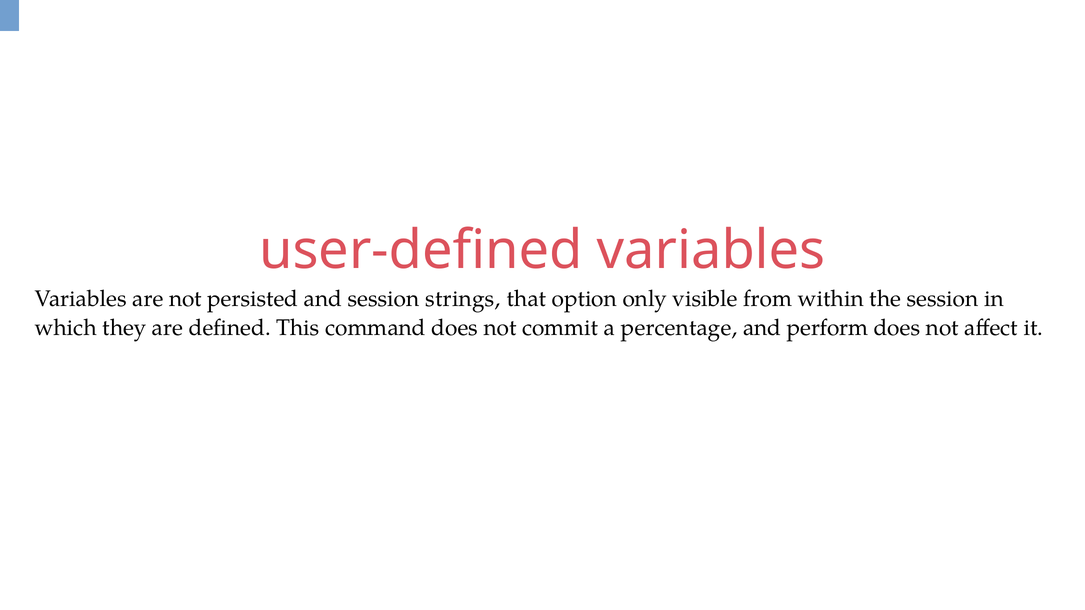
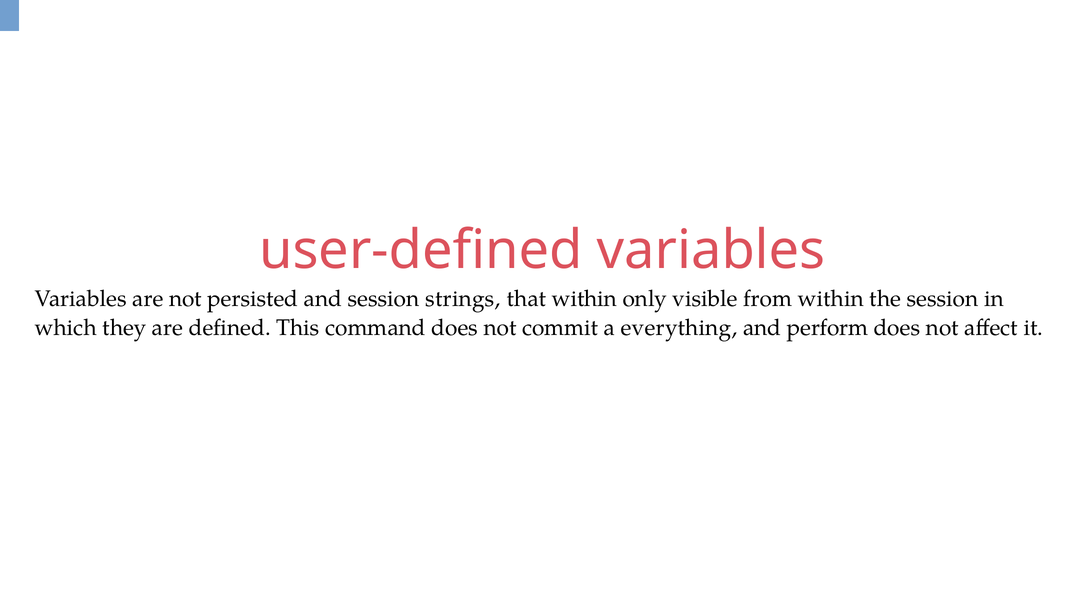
that option: option -> within
percentage: percentage -> everything
